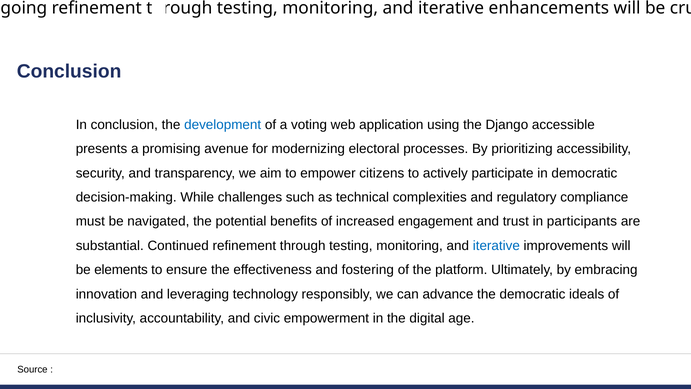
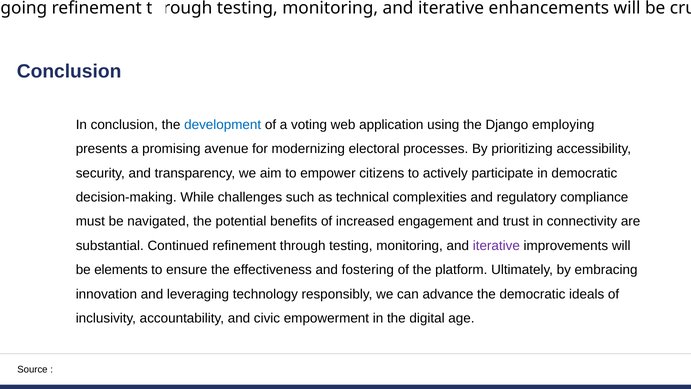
Django accessible: accessible -> employing
participants: participants -> connectivity
iterative at (496, 246) colour: blue -> purple
